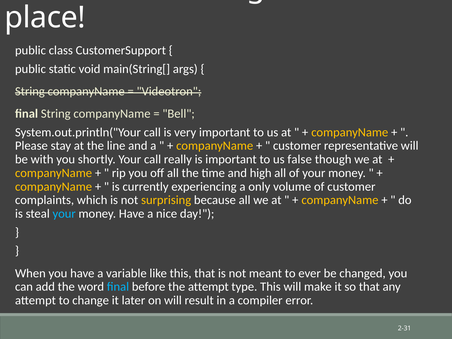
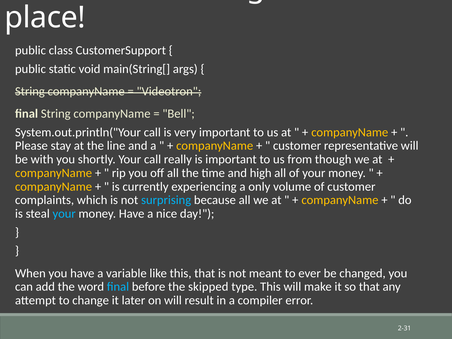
false: false -> from
surprising colour: yellow -> light blue
the attempt: attempt -> skipped
